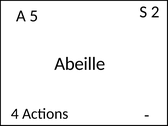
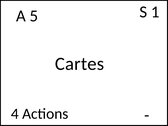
2: 2 -> 1
Abeille: Abeille -> Cartes
